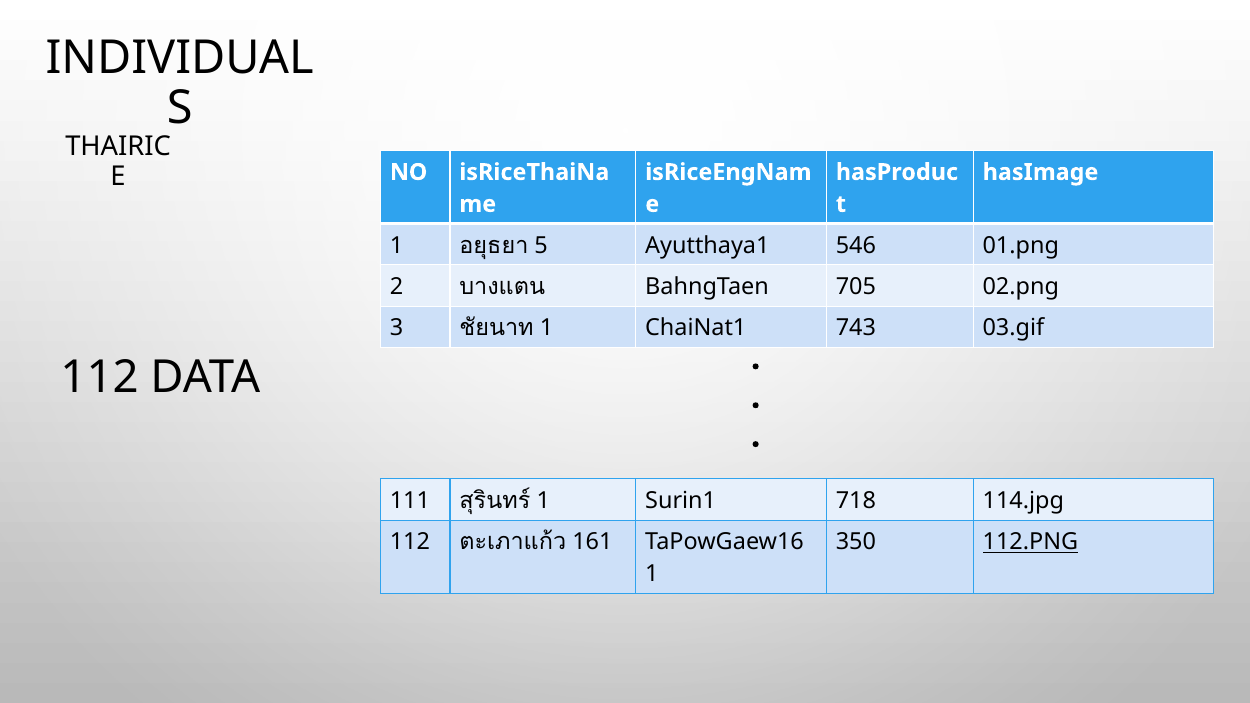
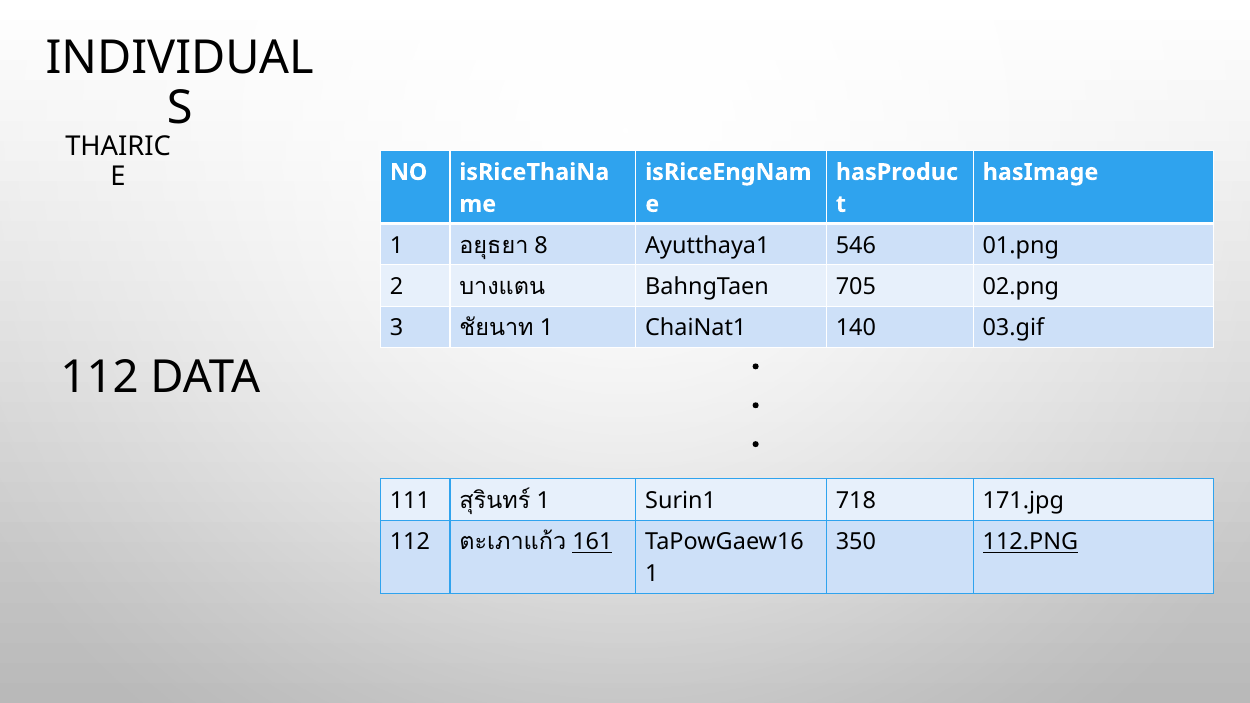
5: 5 -> 8
743: 743 -> 140
114.jpg: 114.jpg -> 171.jpg
161 underline: none -> present
